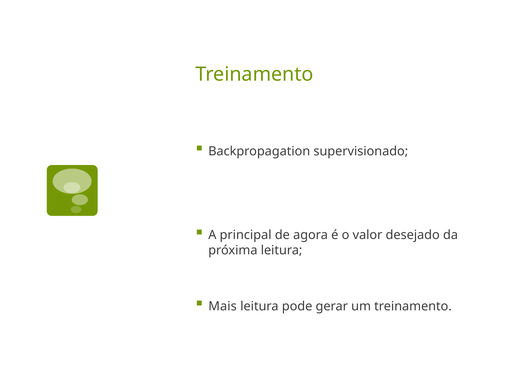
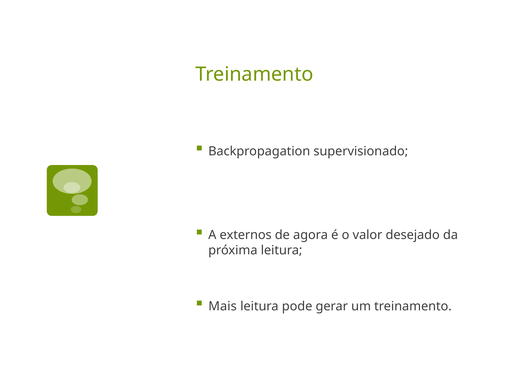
principal: principal -> externos
